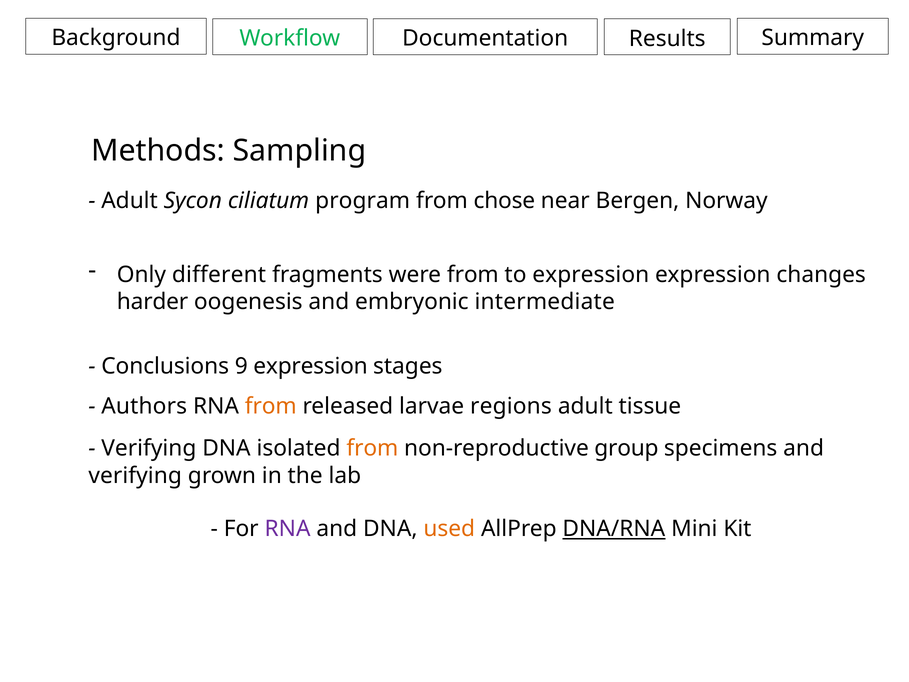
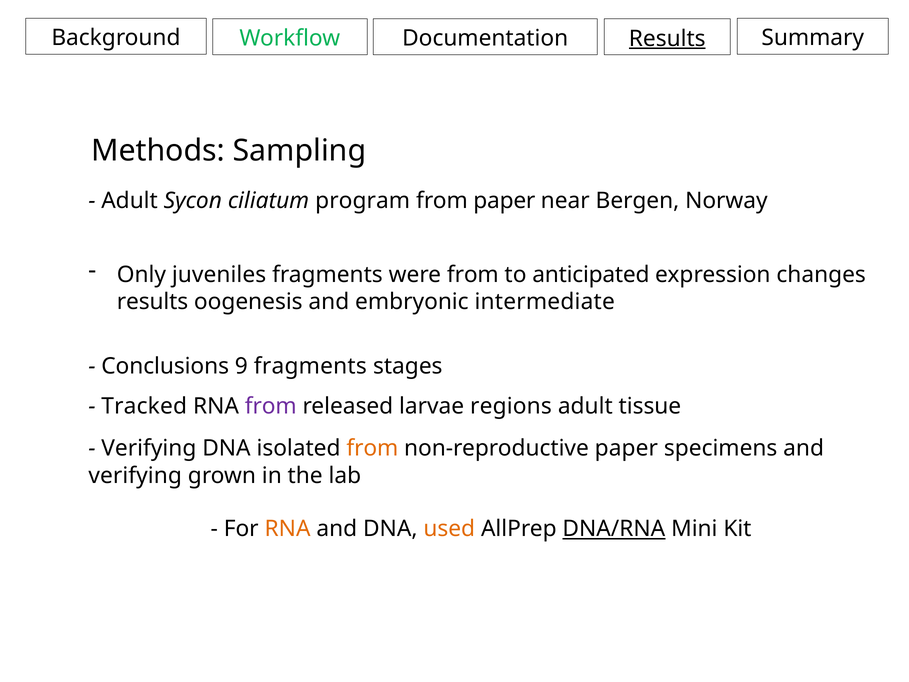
Results at (667, 38) underline: none -> present
from chose: chose -> paper
different: different -> juveniles
to expression: expression -> anticipated
harder at (153, 302): harder -> results
9 expression: expression -> fragments
Authors: Authors -> Tracked
from at (271, 406) colour: orange -> purple
non-reproductive group: group -> paper
RNA at (288, 529) colour: purple -> orange
